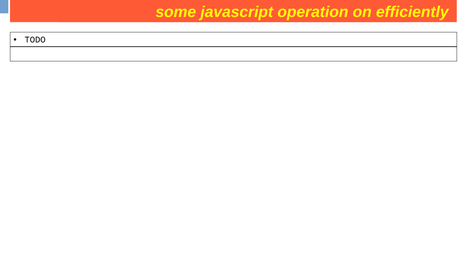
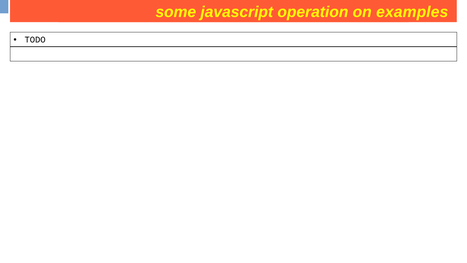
efficiently: efficiently -> examples
